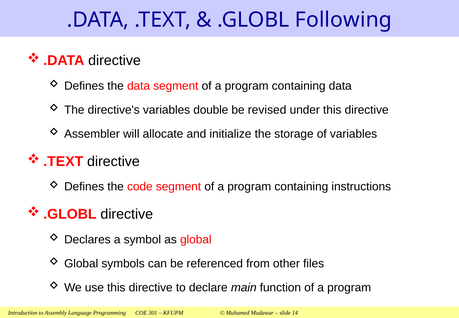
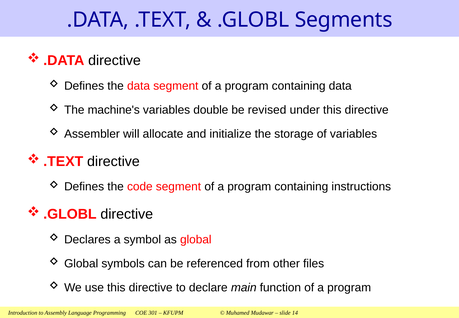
Following: Following -> Segments
directive's: directive's -> machine's
